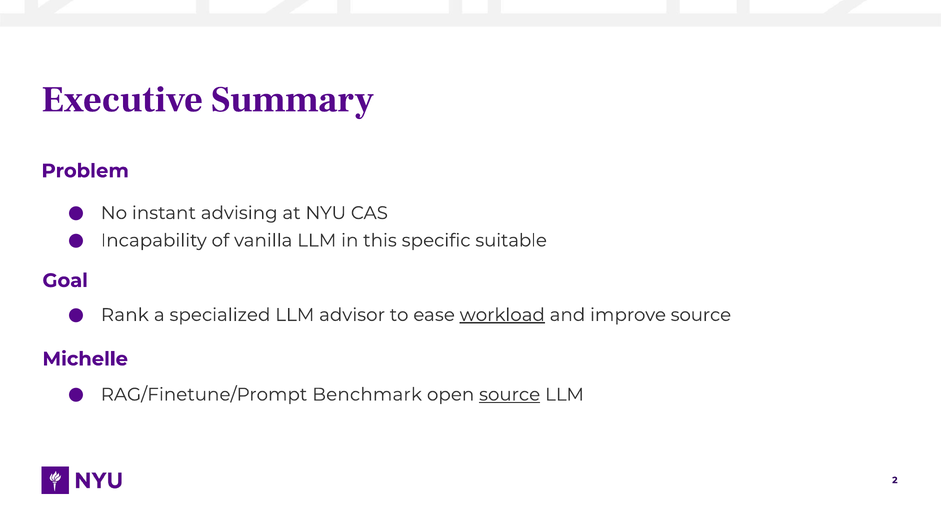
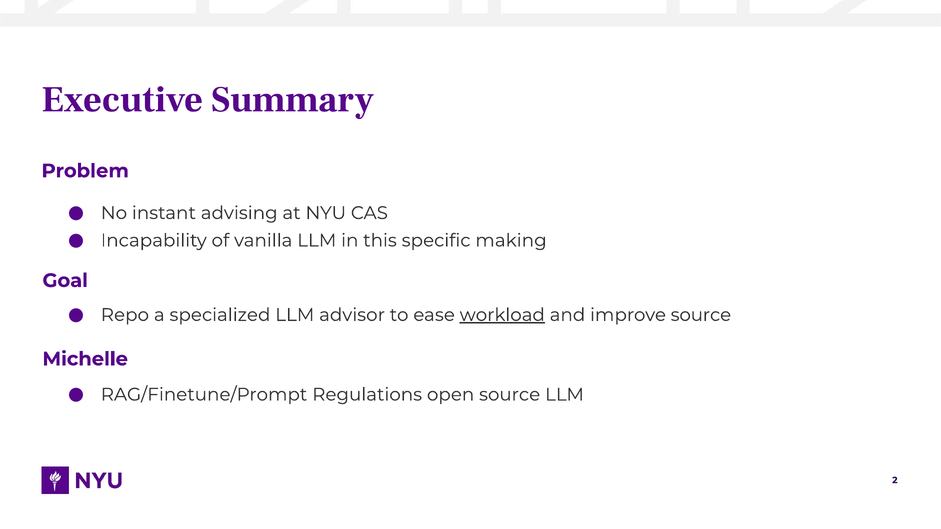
suitable: suitable -> making
Rank: Rank -> Repo
Benchmark: Benchmark -> Regulations
source at (510, 395) underline: present -> none
